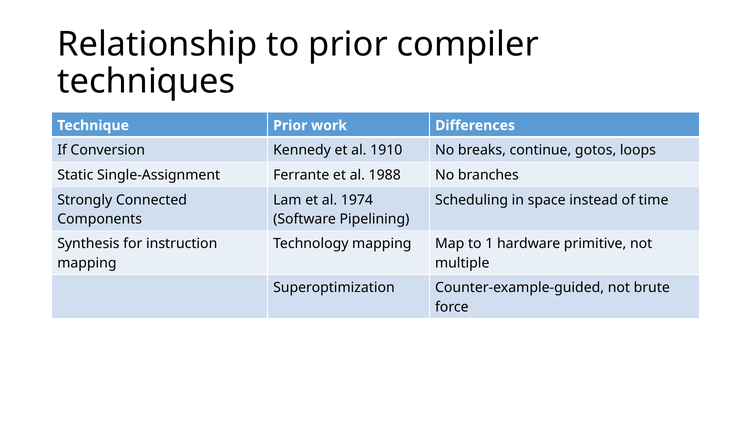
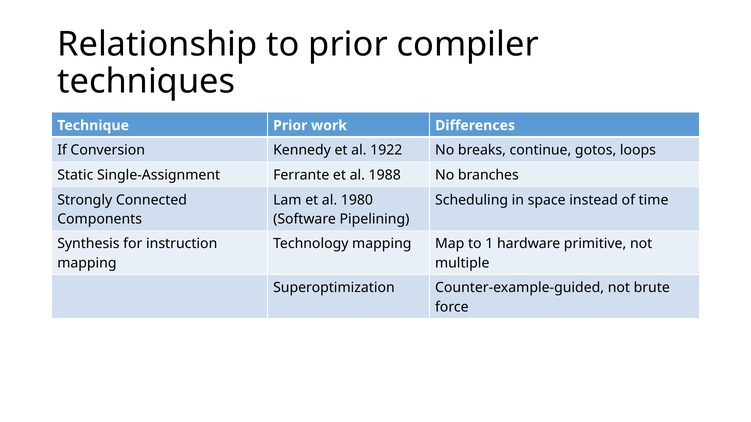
1910: 1910 -> 1922
1974: 1974 -> 1980
